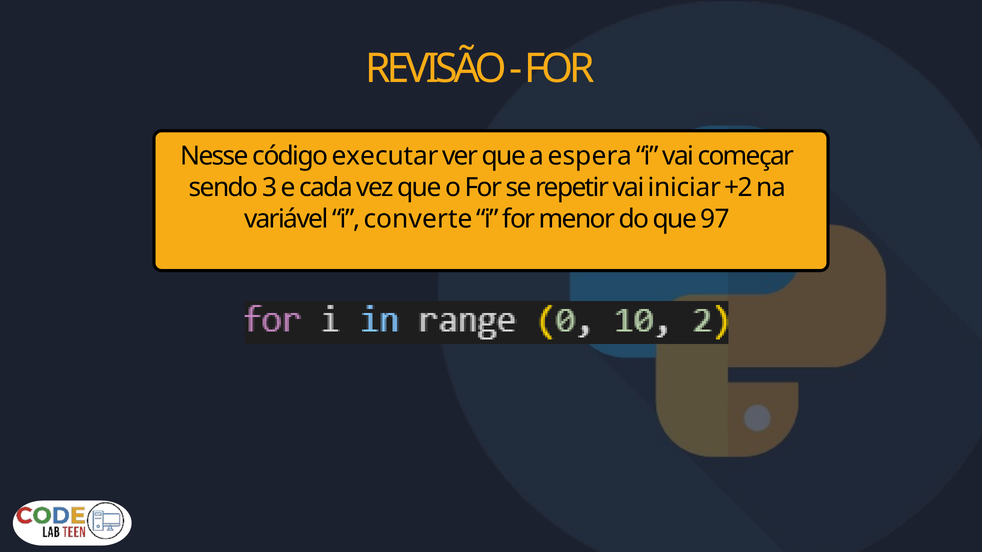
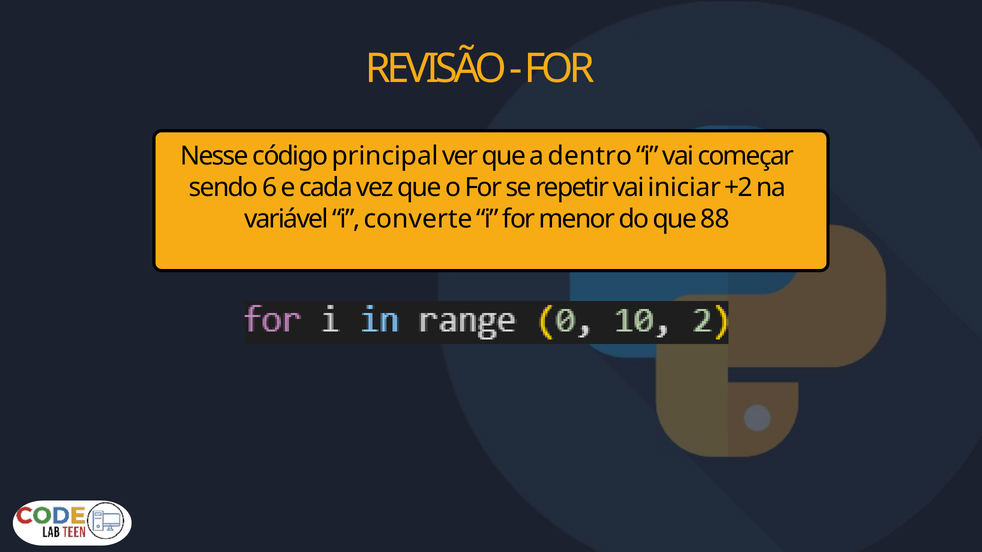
executar: executar -> principal
espera: espera -> dentro
3: 3 -> 6
97: 97 -> 88
